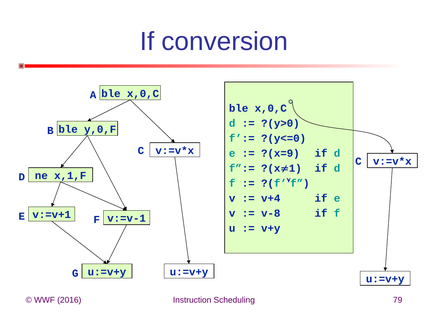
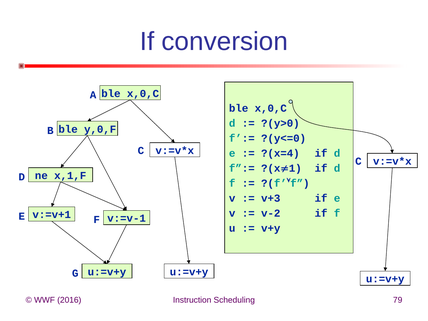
?(x=9: ?(x=9 -> ?(x=4
v+4: v+4 -> v+3
v-8: v-8 -> v-2
